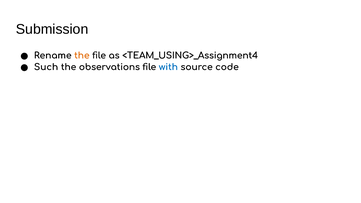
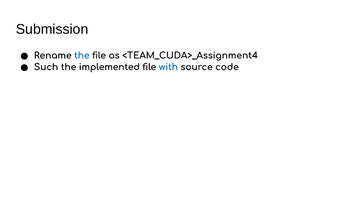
the at (82, 56) colour: orange -> blue
<TEAM_USING>_Assignment4: <TEAM_USING>_Assignment4 -> <TEAM_CUDA>_Assignment4
observations: observations -> implemented
